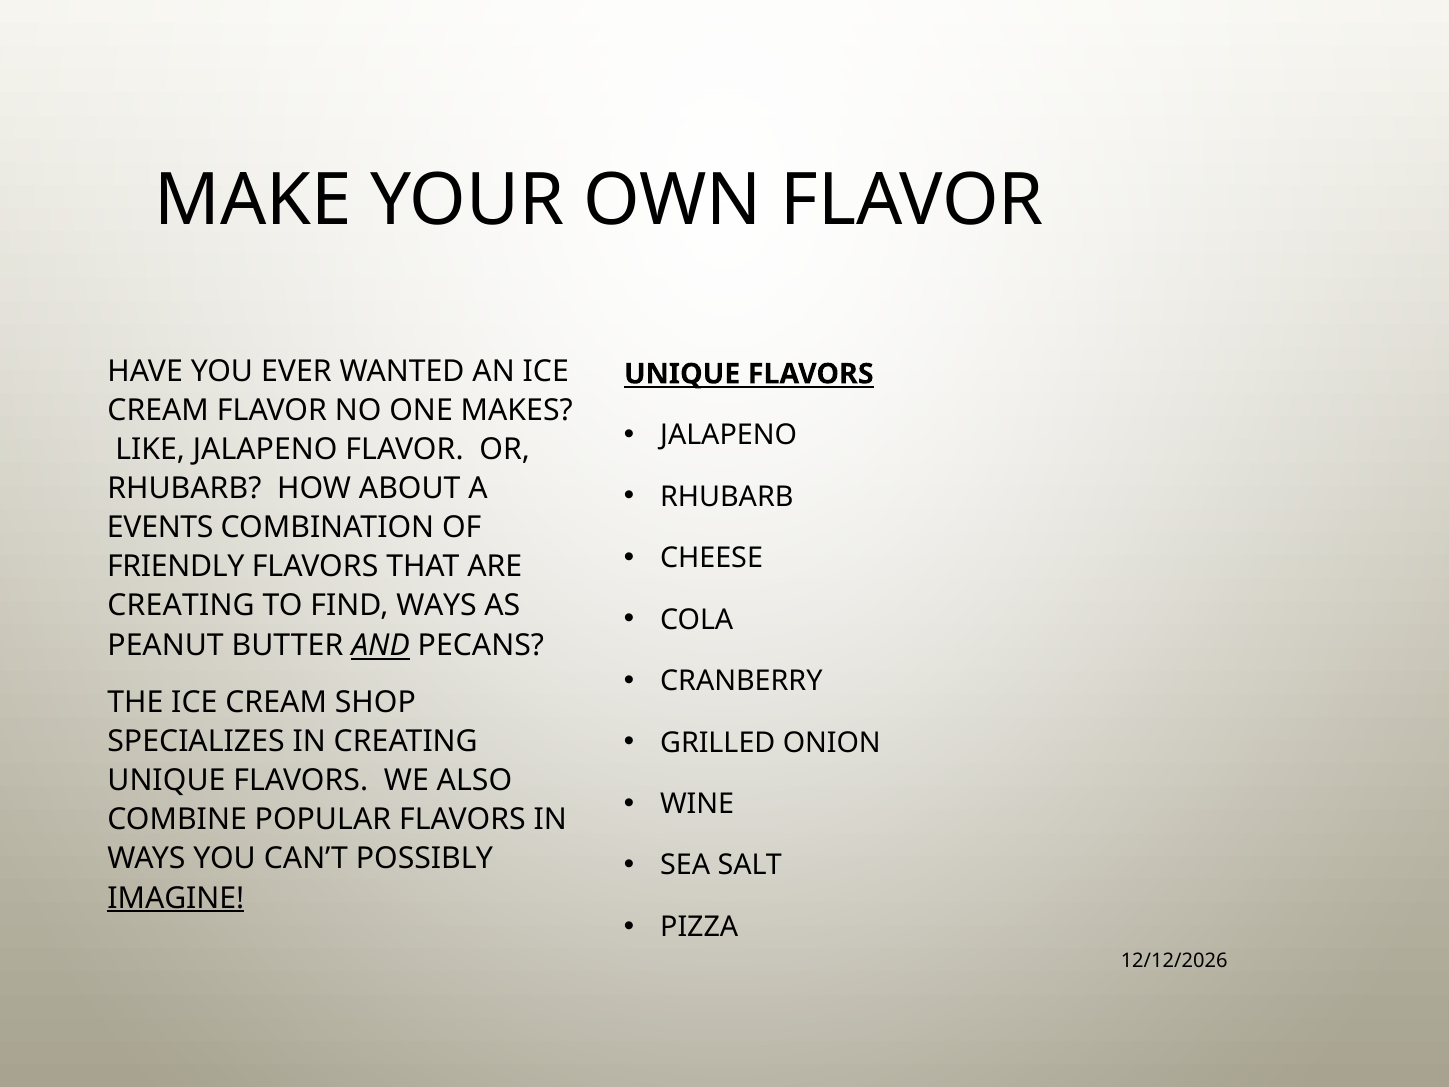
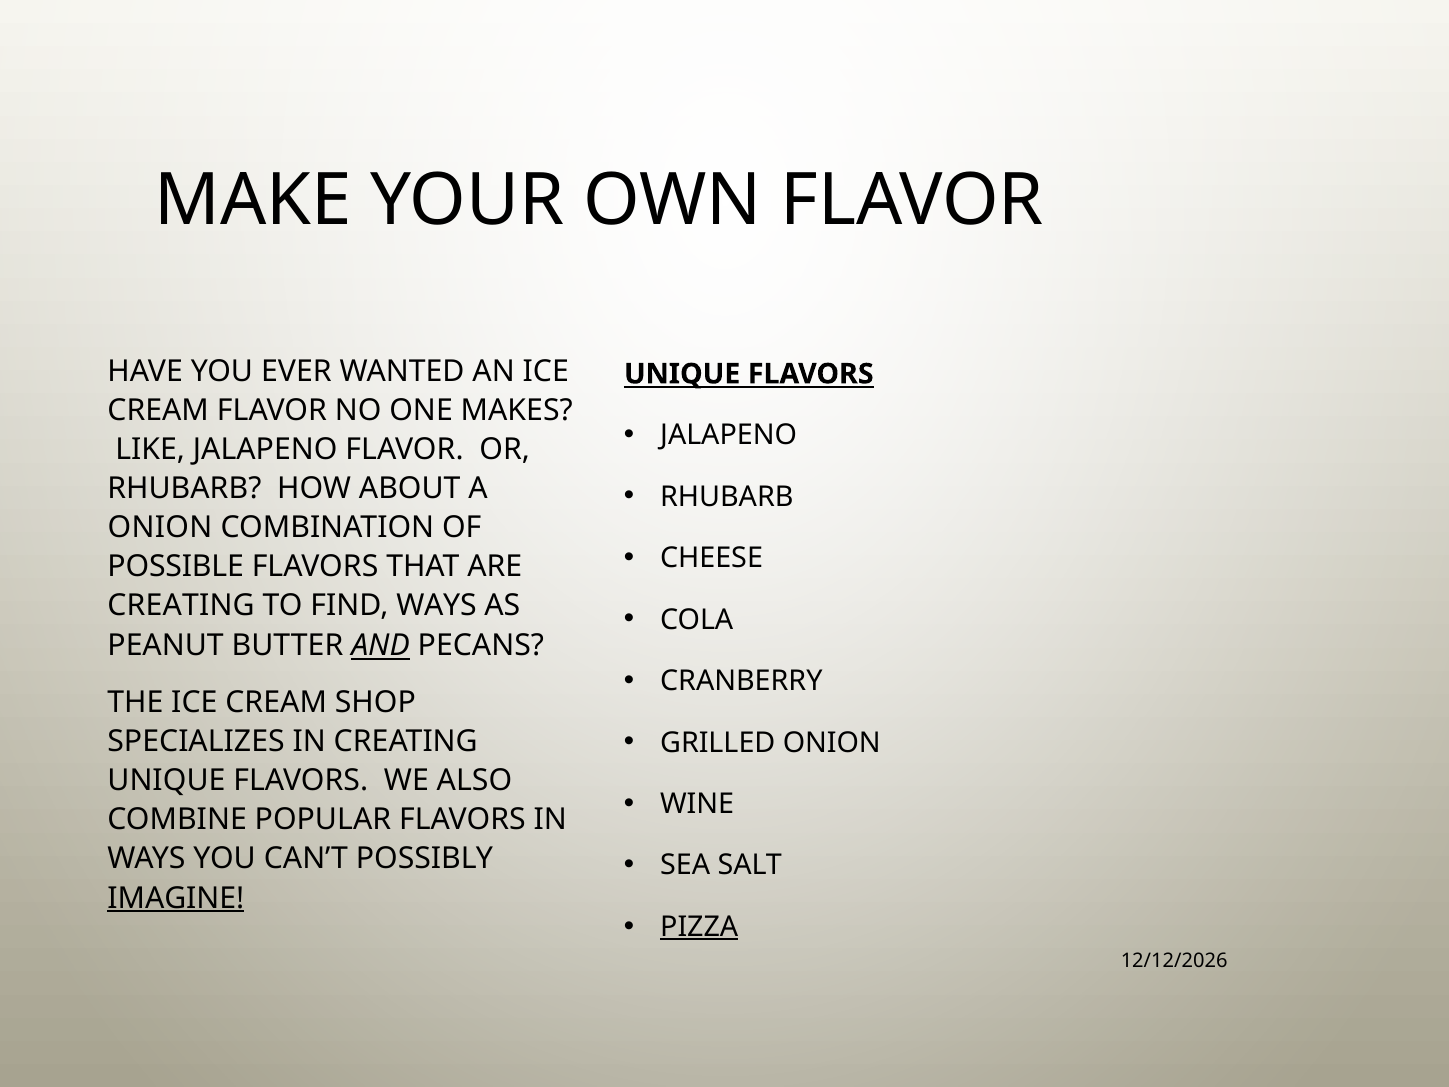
EVENTS at (160, 528): EVENTS -> ONION
FRIENDLY: FRIENDLY -> POSSIBLE
PIZZA underline: none -> present
